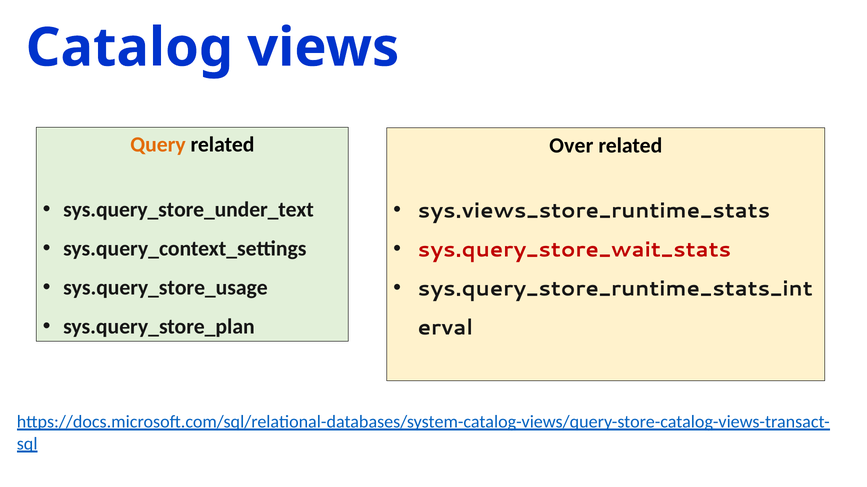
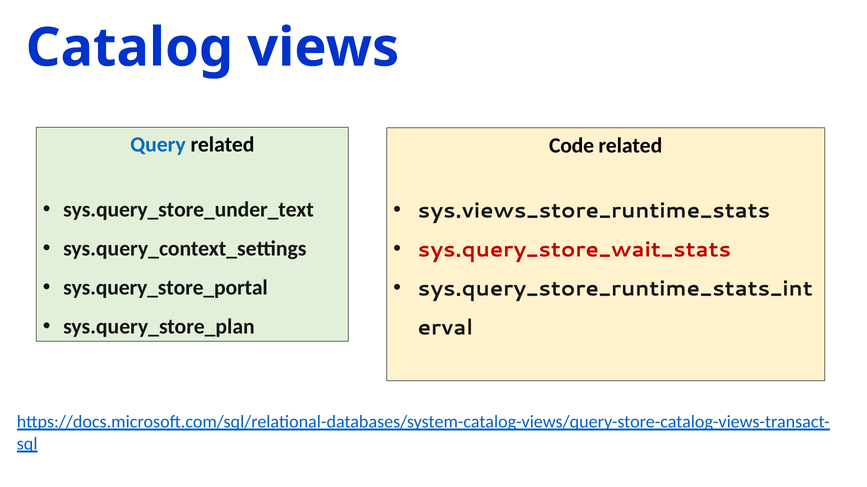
Query colour: orange -> blue
Over: Over -> Code
sys.query_store_usage: sys.query_store_usage -> sys.query_store_portal
